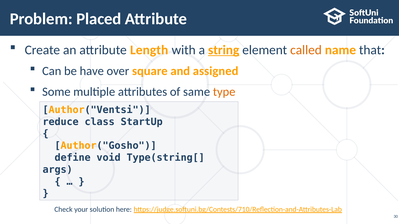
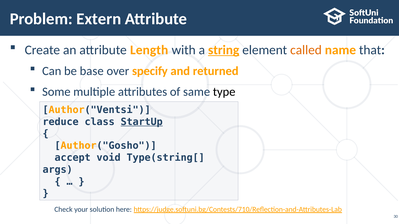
Placed: Placed -> Extern
have: have -> base
square: square -> specify
assigned: assigned -> returned
type colour: orange -> black
StartUp underline: none -> present
define: define -> accept
